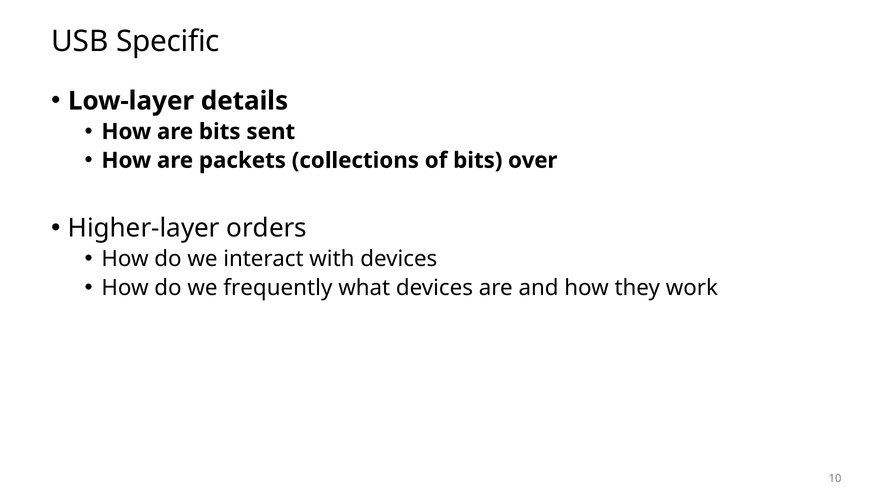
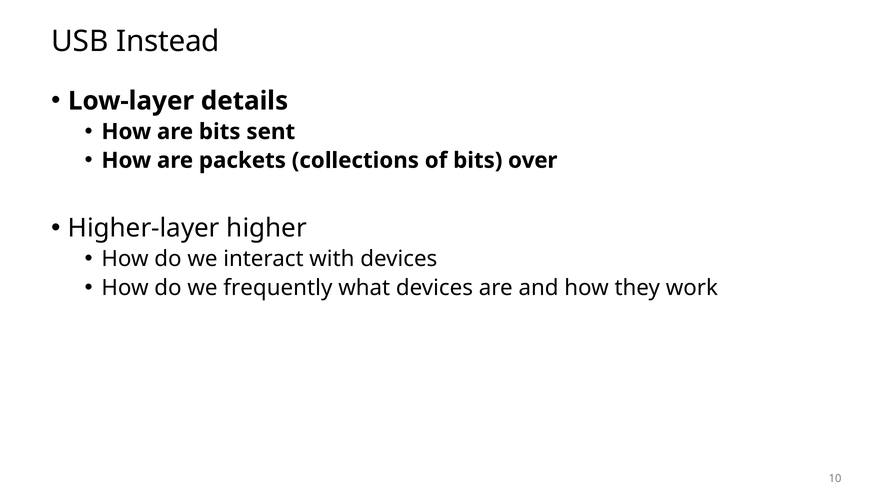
Specific: Specific -> Instead
orders: orders -> higher
